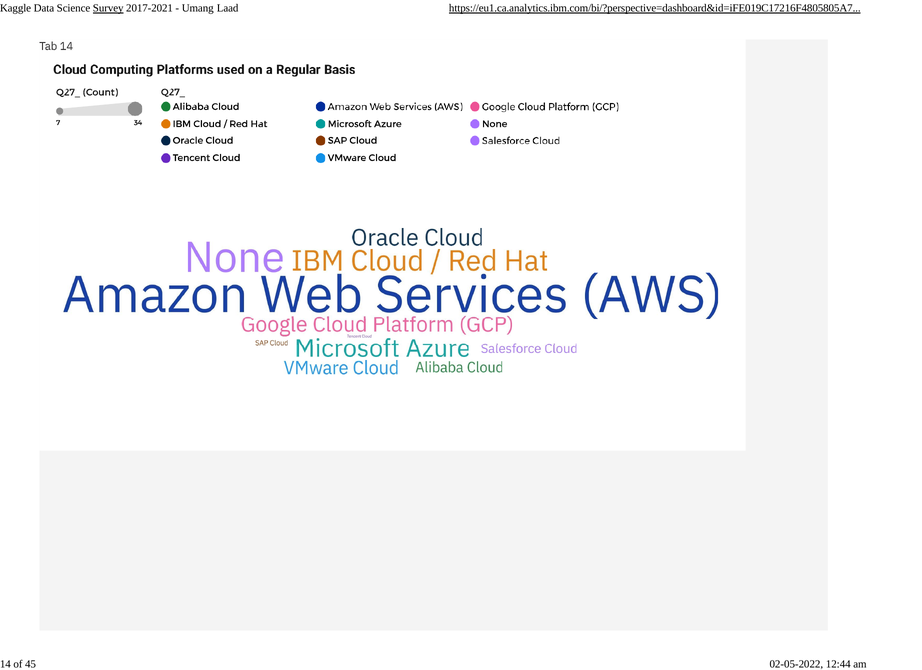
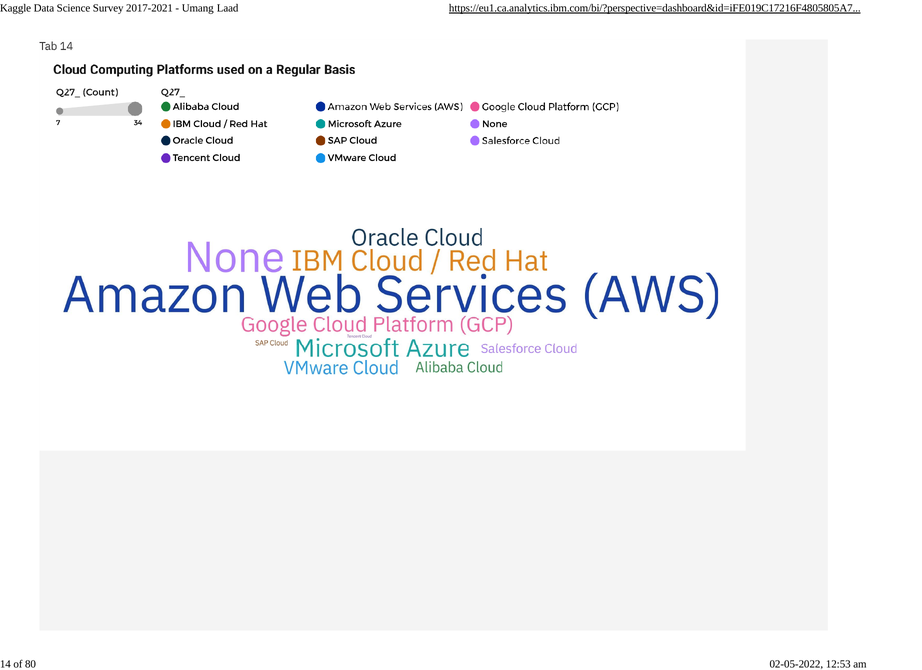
Survey underline: present -> none
45: 45 -> 80
12:44: 12:44 -> 12:53
